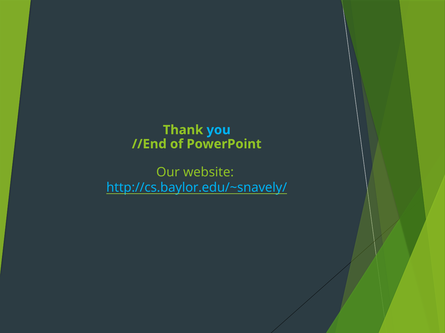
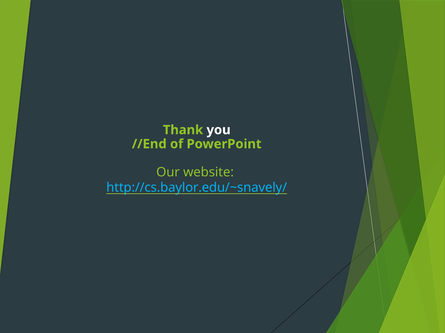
you colour: light blue -> white
